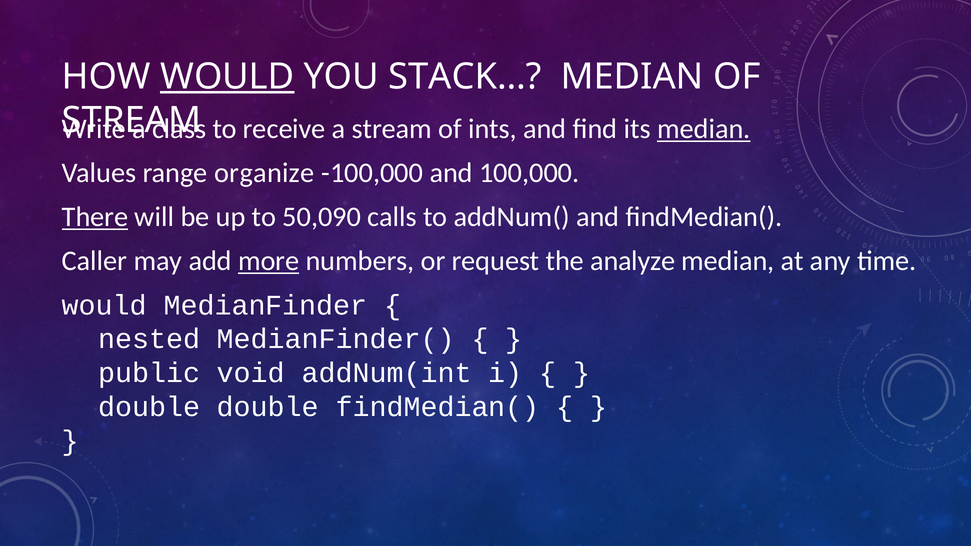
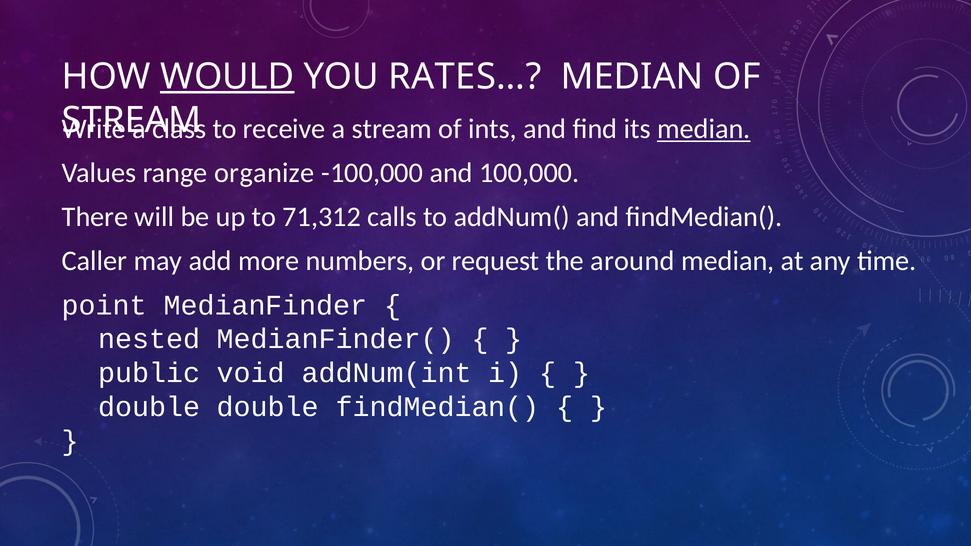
STACK…: STACK… -> RATES…
There underline: present -> none
50,090: 50,090 -> 71,312
more underline: present -> none
analyze: analyze -> around
would at (104, 305): would -> point
